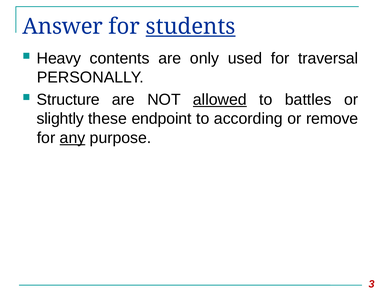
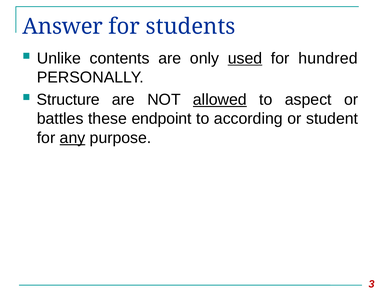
students underline: present -> none
Heavy: Heavy -> Unlike
used underline: none -> present
traversal: traversal -> hundred
battles: battles -> aspect
slightly: slightly -> battles
remove: remove -> student
